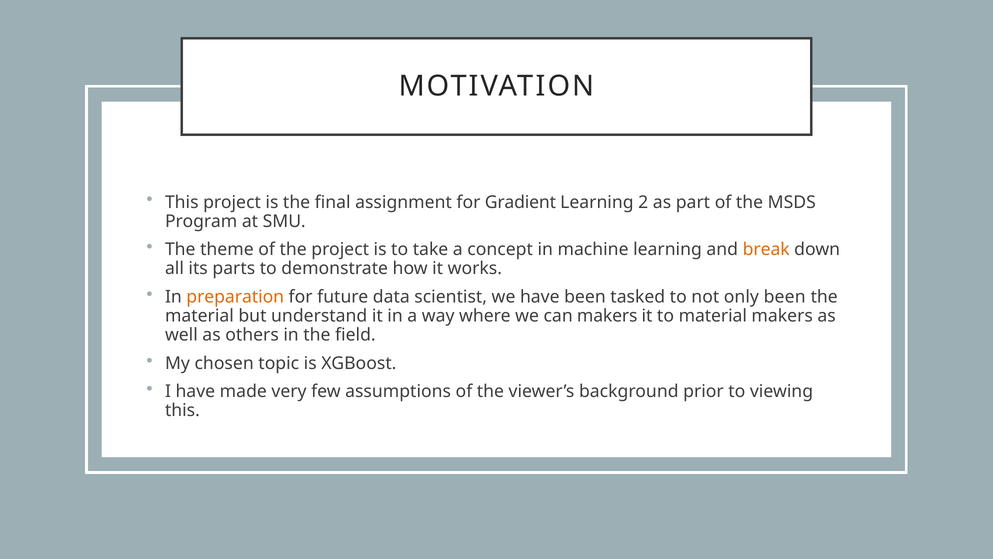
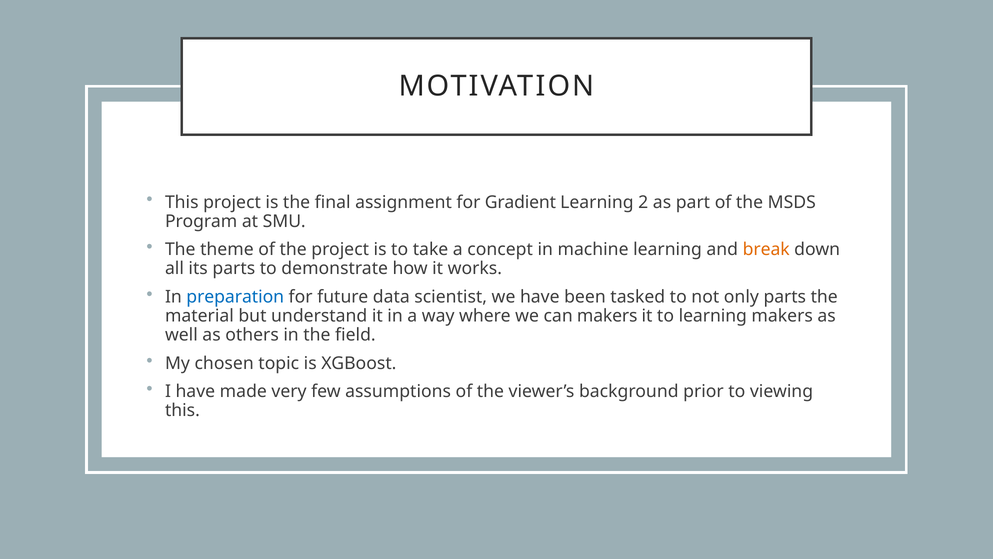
preparation colour: orange -> blue
only been: been -> parts
to material: material -> learning
